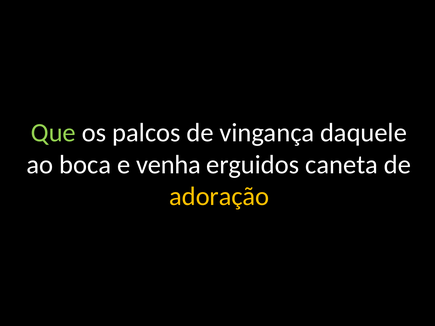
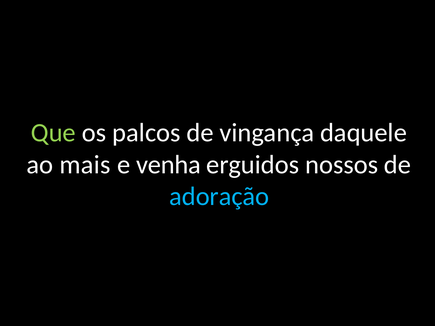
boca: boca -> mais
caneta: caneta -> nossos
adoração colour: yellow -> light blue
